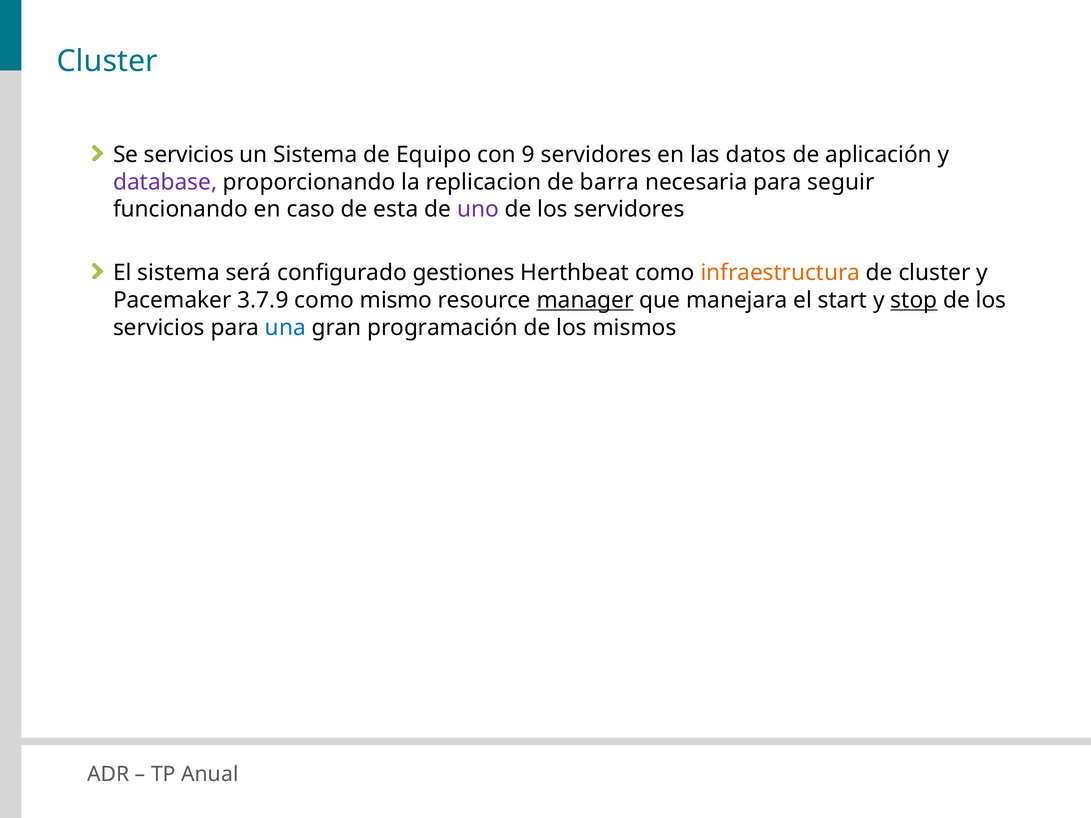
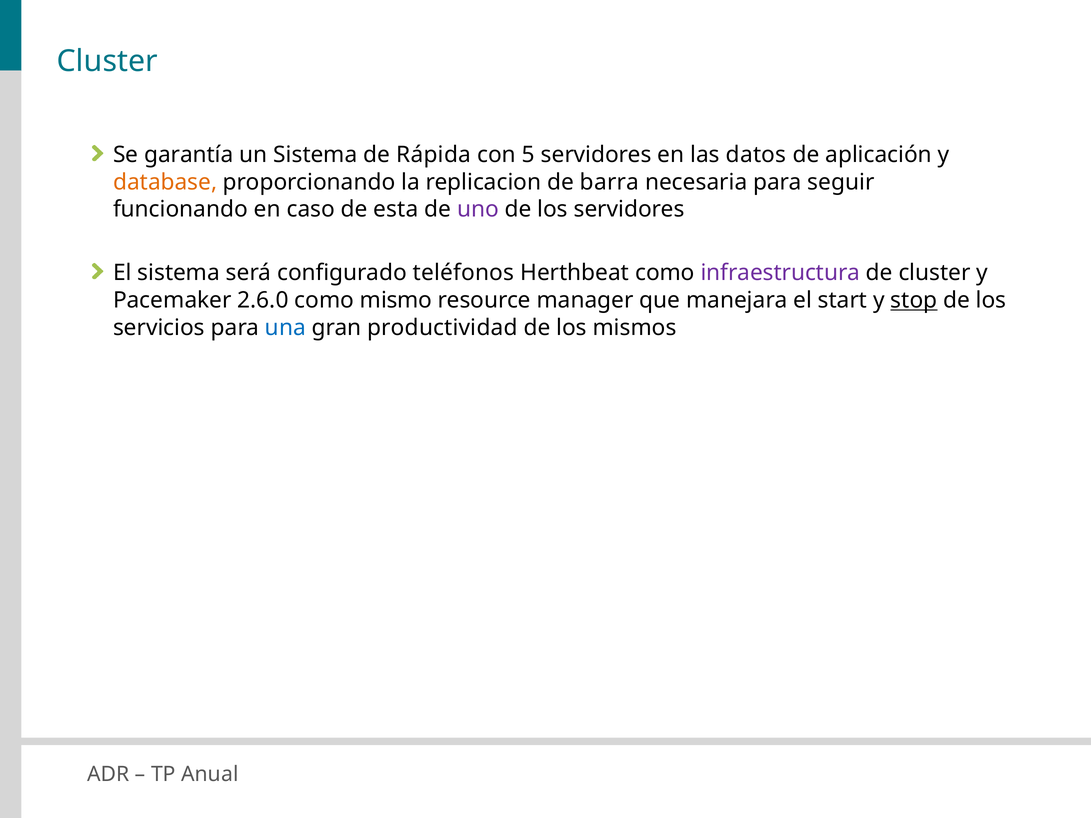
Se servicios: servicios -> garantía
Equipo: Equipo -> Rápida
9: 9 -> 5
database colour: purple -> orange
gestiones: gestiones -> teléfonos
infraestructura colour: orange -> purple
3.7.9: 3.7.9 -> 2.6.0
manager underline: present -> none
programación: programación -> productividad
